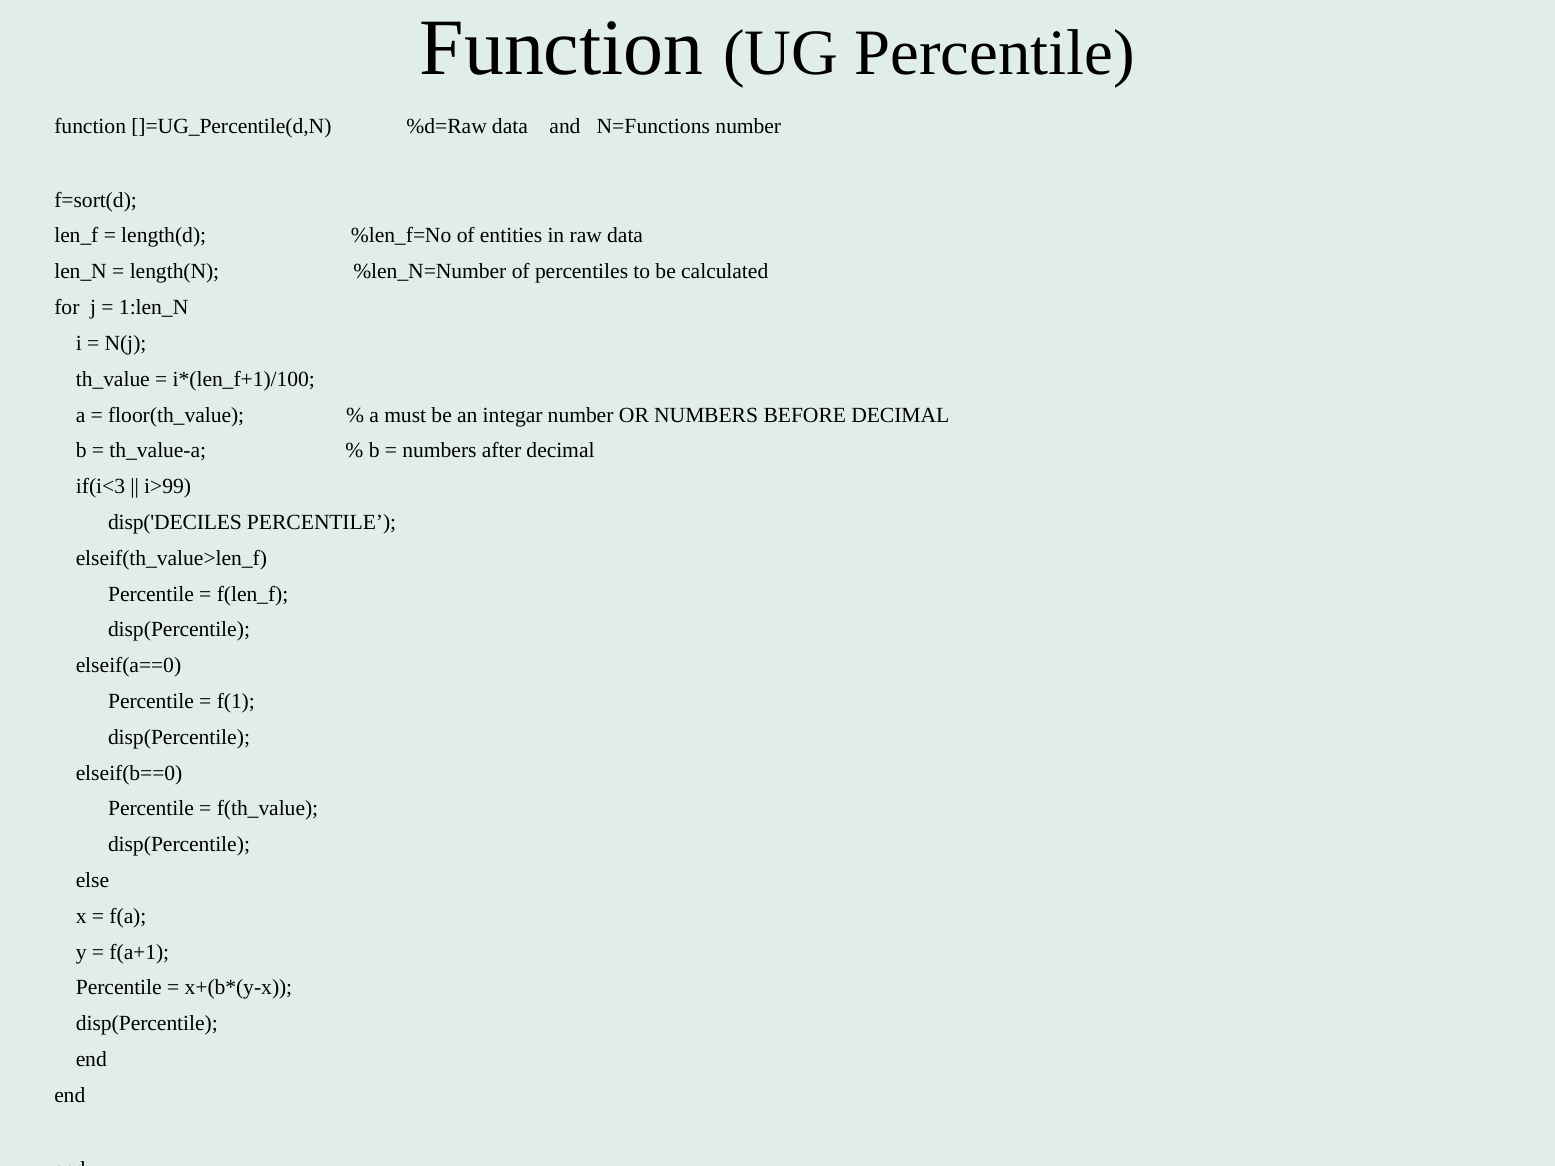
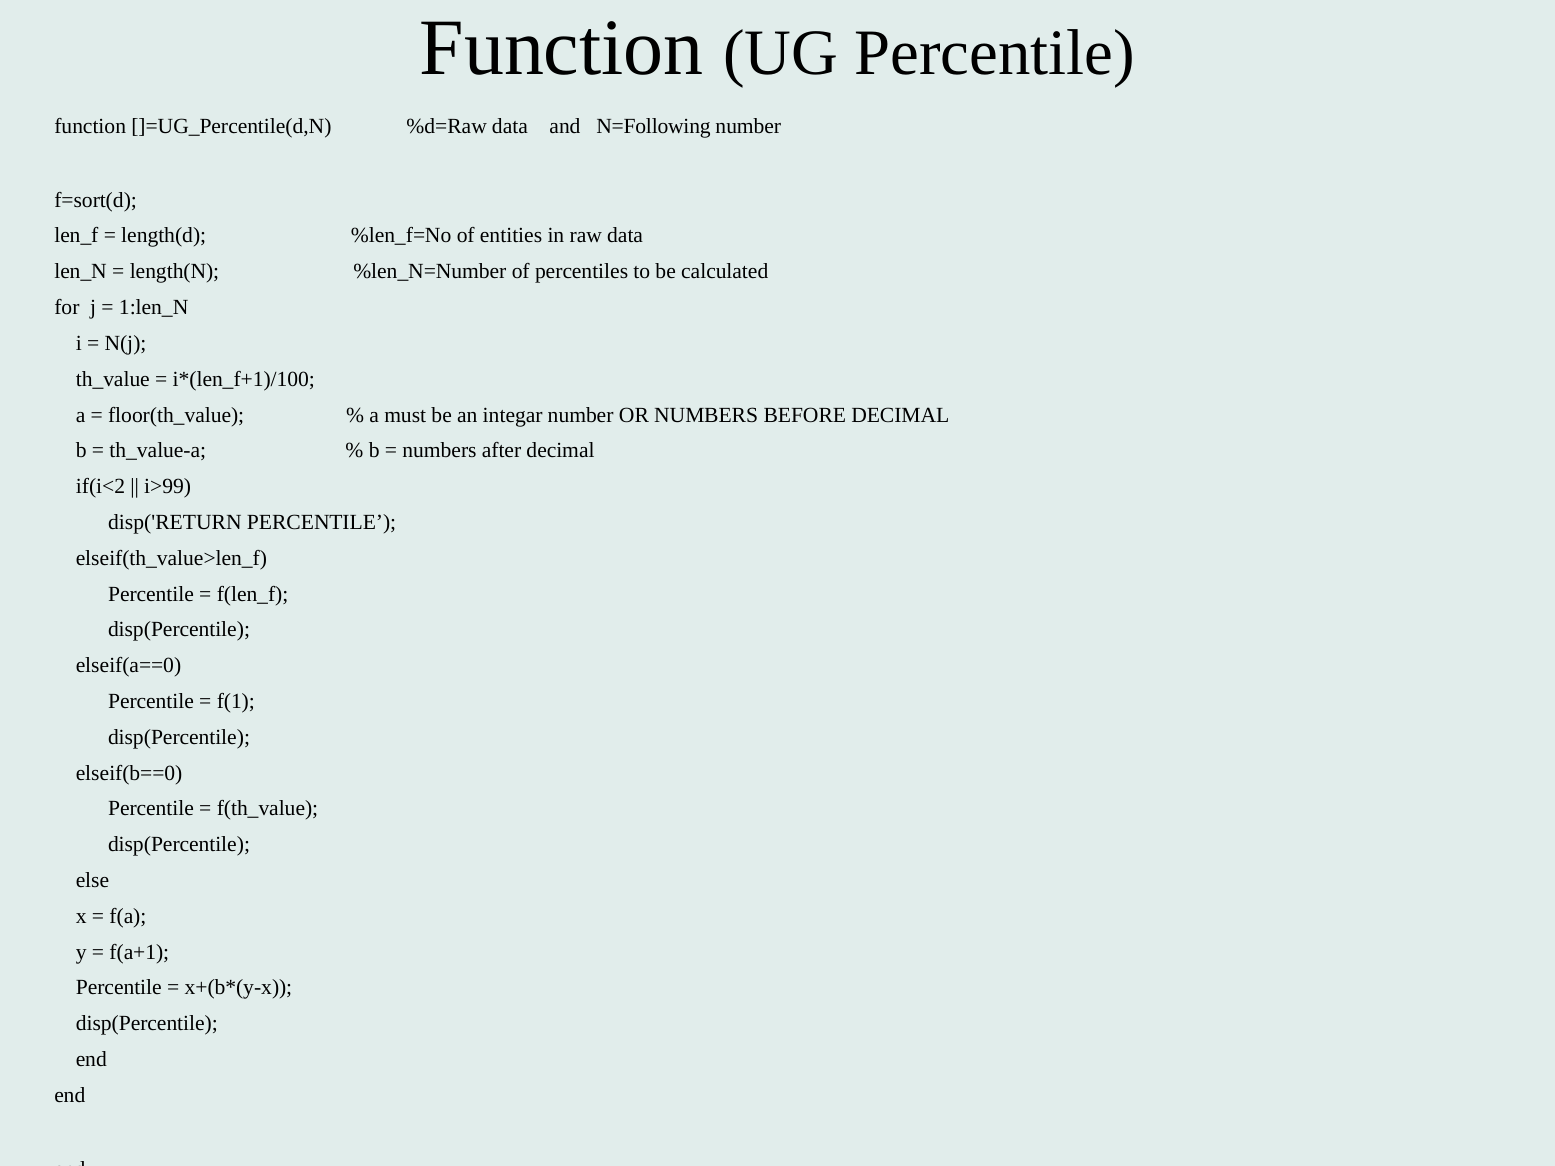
N=Functions: N=Functions -> N=Following
if(i<3: if(i<3 -> if(i<2
disp('DECILES: disp('DECILES -> disp('RETURN
